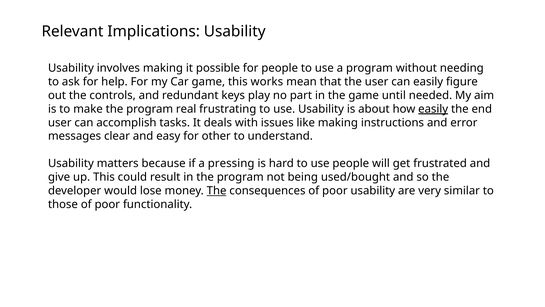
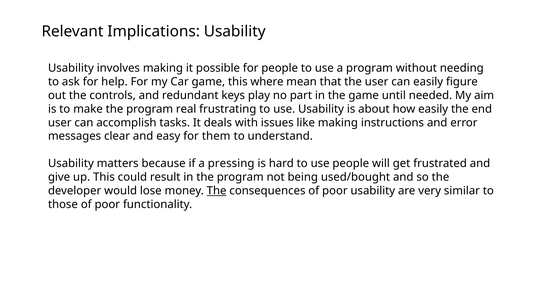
works: works -> where
easily at (433, 109) underline: present -> none
other: other -> them
